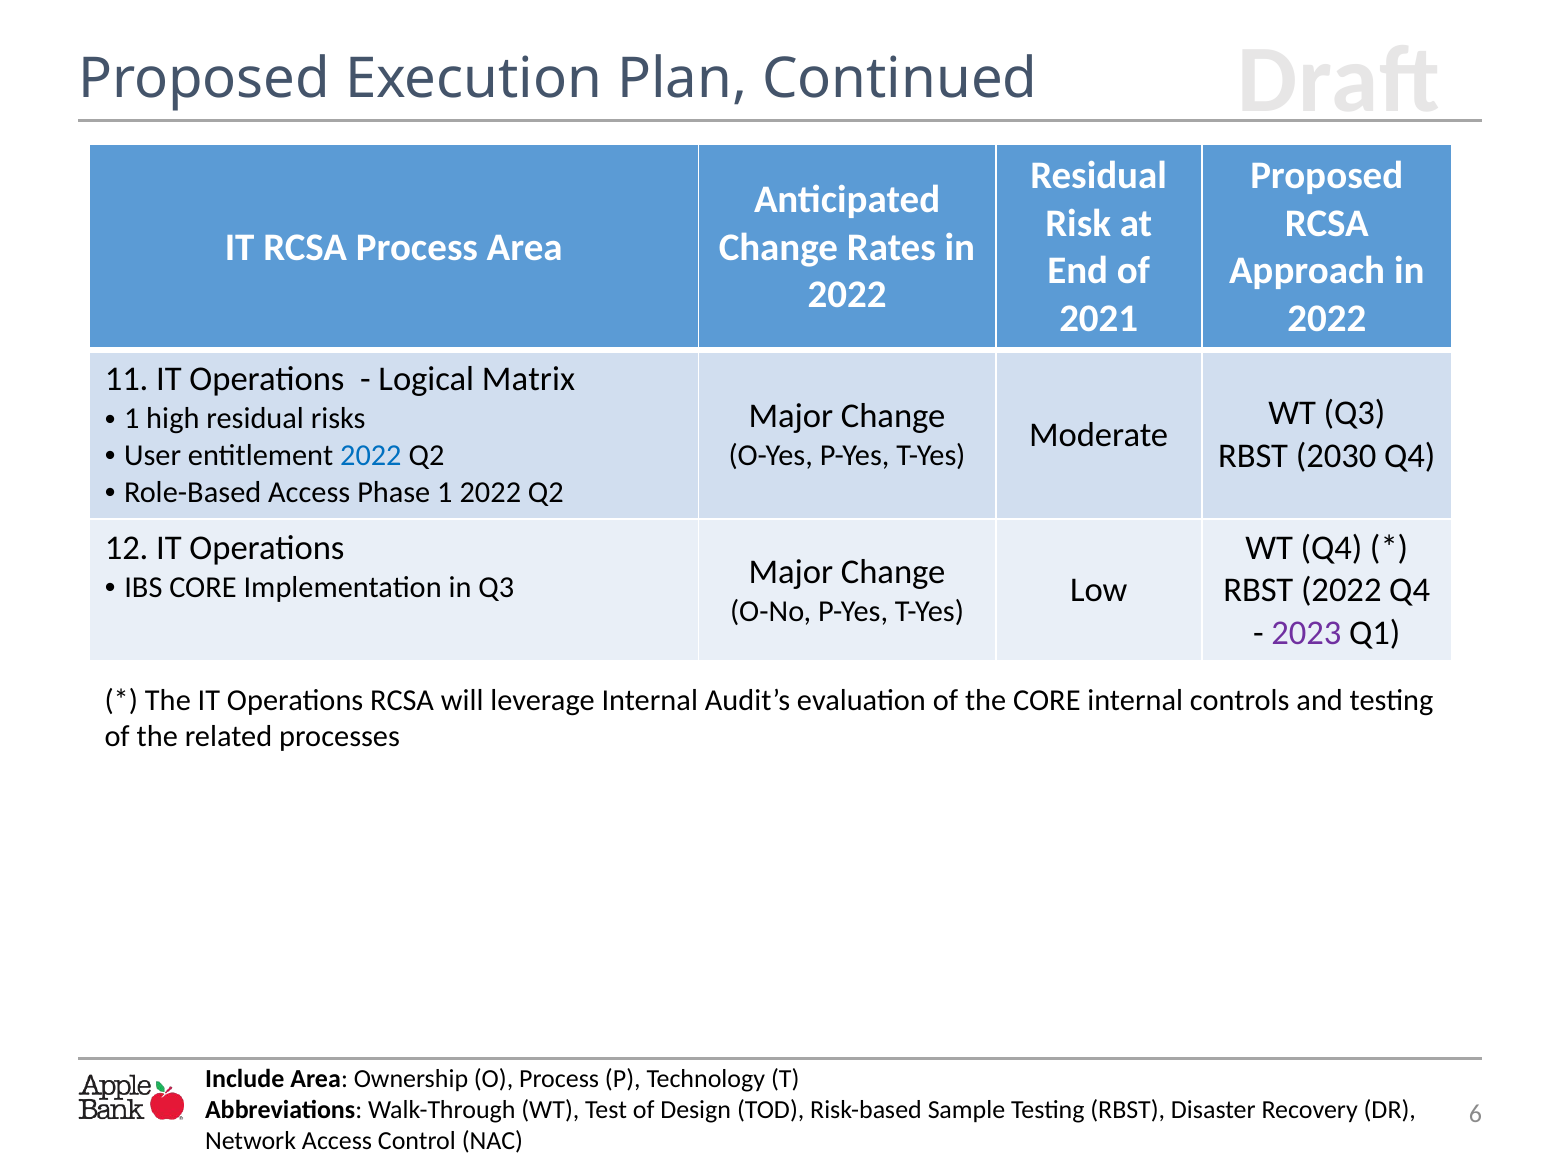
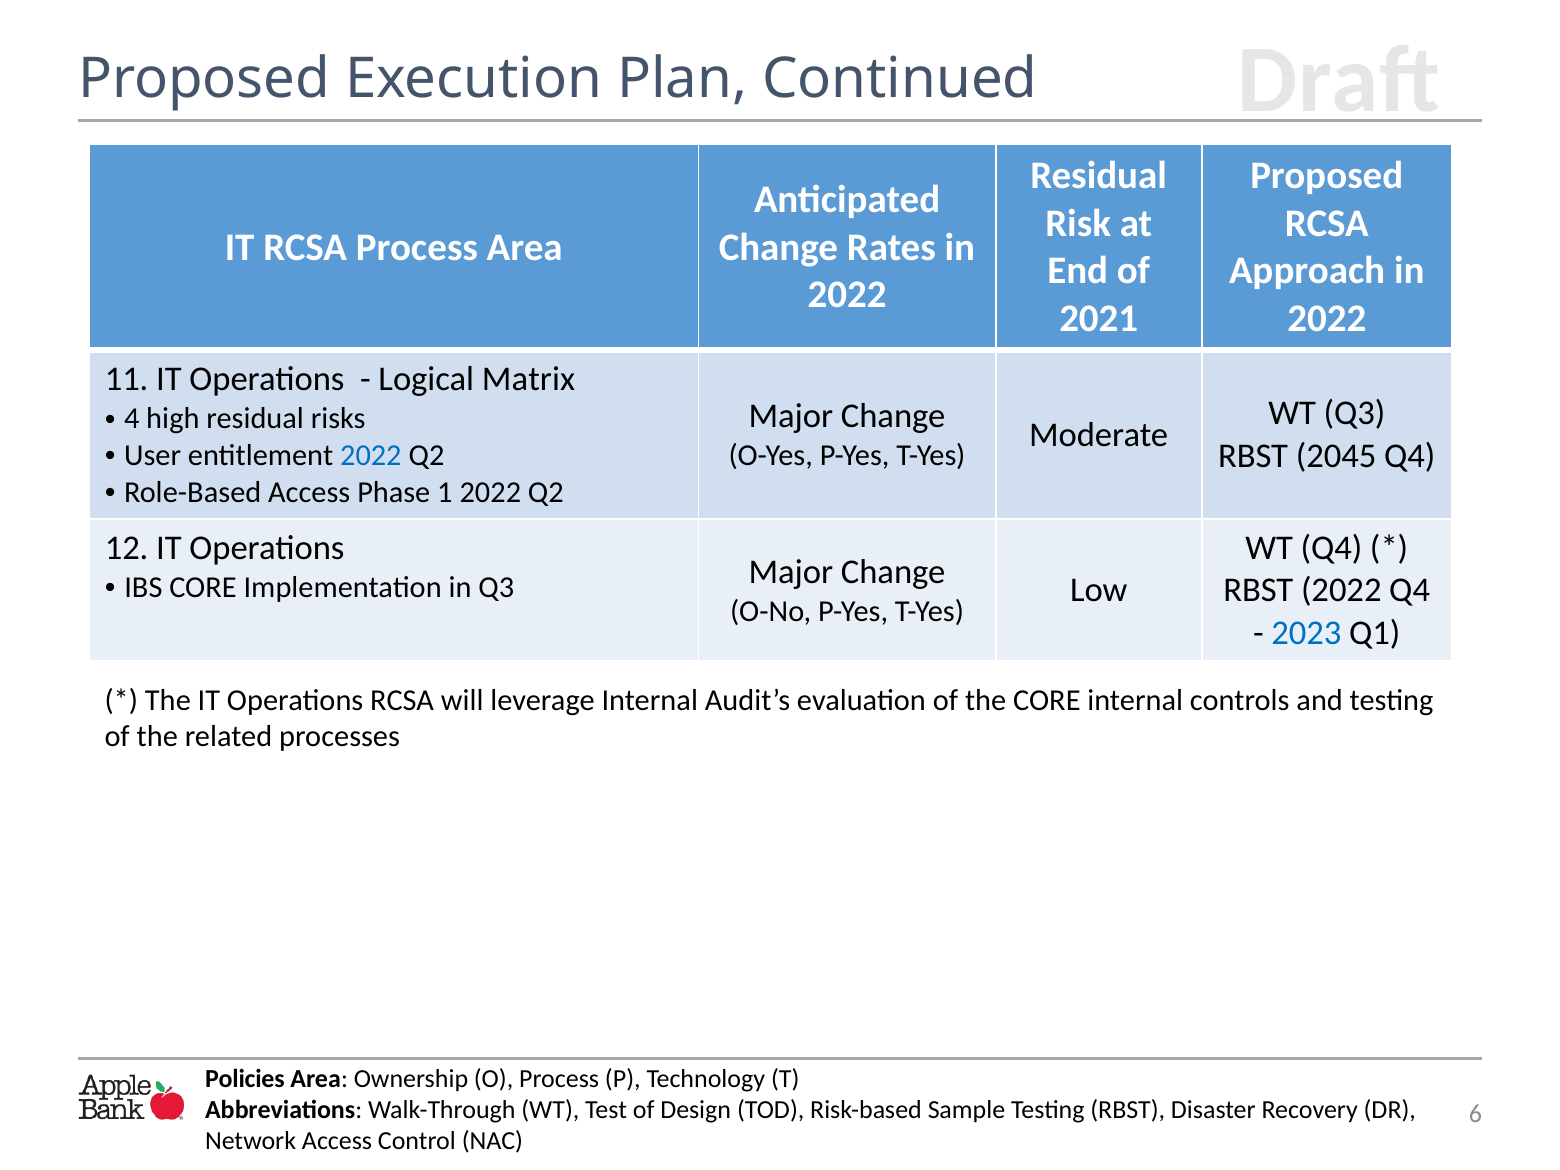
1 at (132, 419): 1 -> 4
2030: 2030 -> 2045
2023 colour: purple -> blue
Include: Include -> Policies
